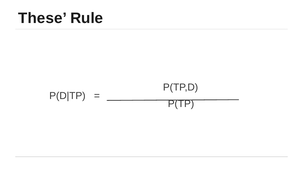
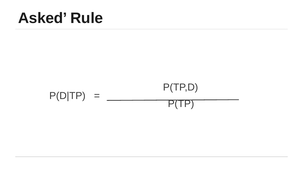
These: These -> Asked
